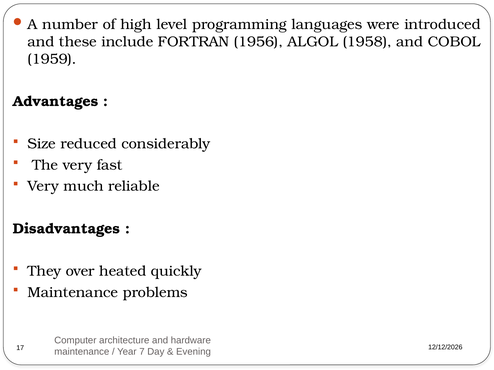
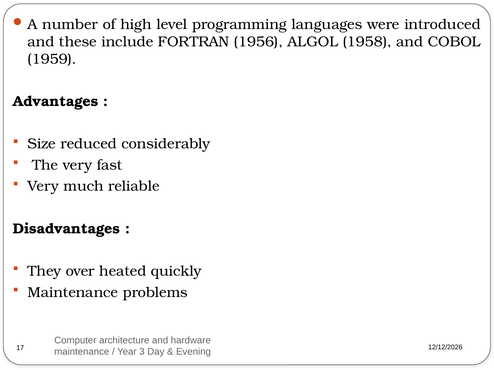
7: 7 -> 3
